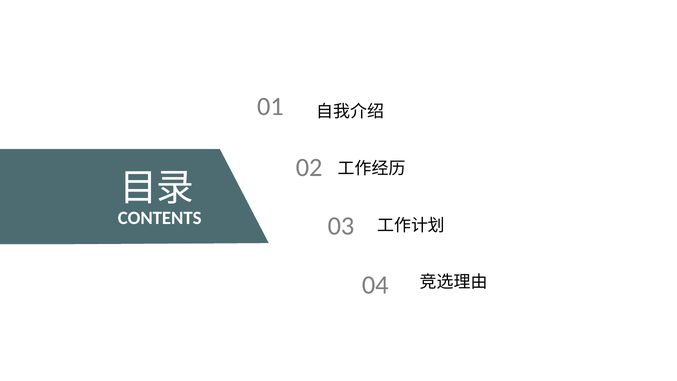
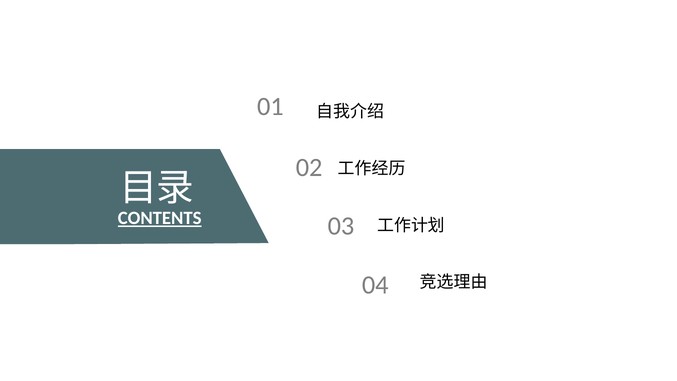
CONTENTS underline: none -> present
